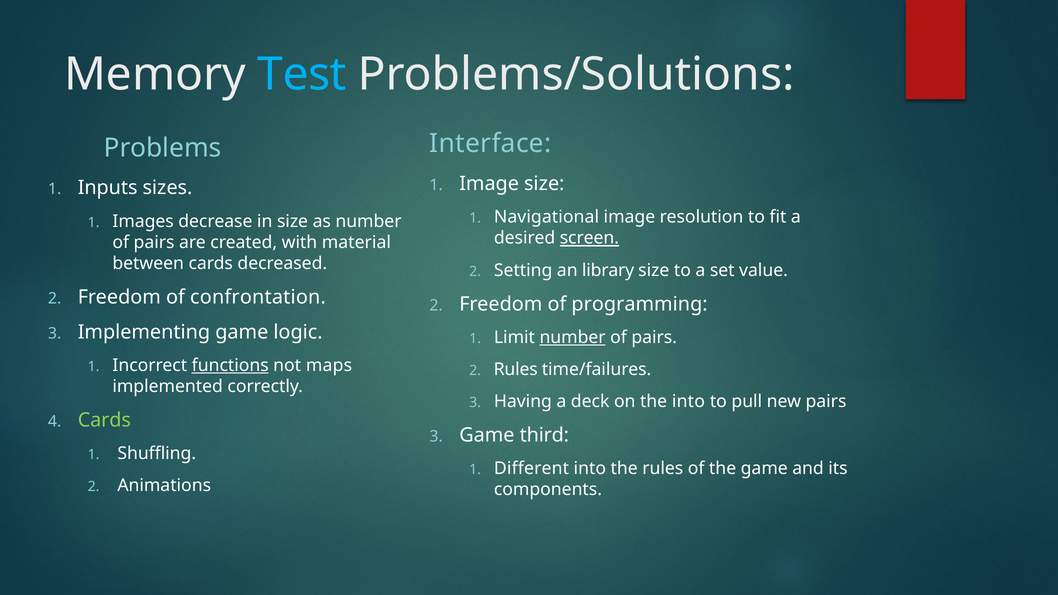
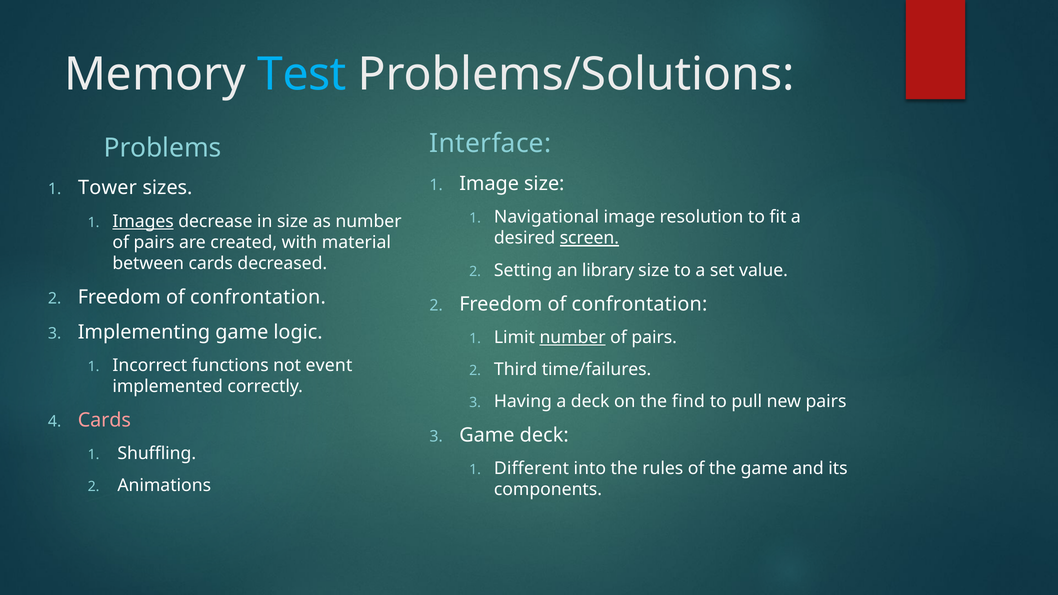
Inputs: Inputs -> Tower
Images underline: none -> present
programming at (640, 304): programming -> confrontation
functions underline: present -> none
maps: maps -> event
Rules at (516, 370): Rules -> Third
the into: into -> find
Cards at (104, 420) colour: light green -> pink
Game third: third -> deck
